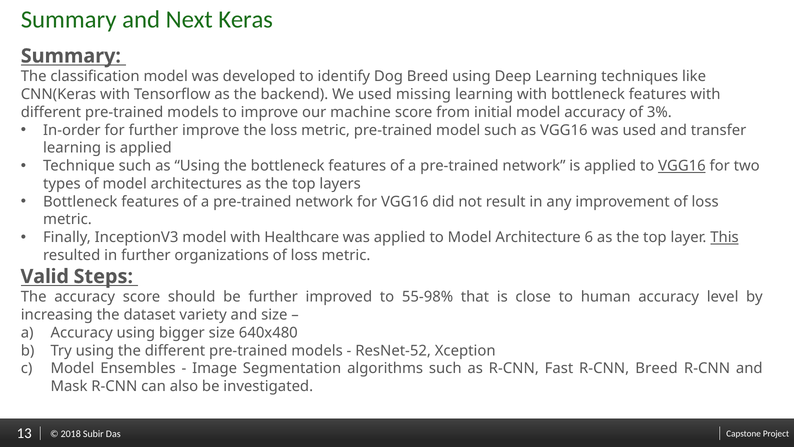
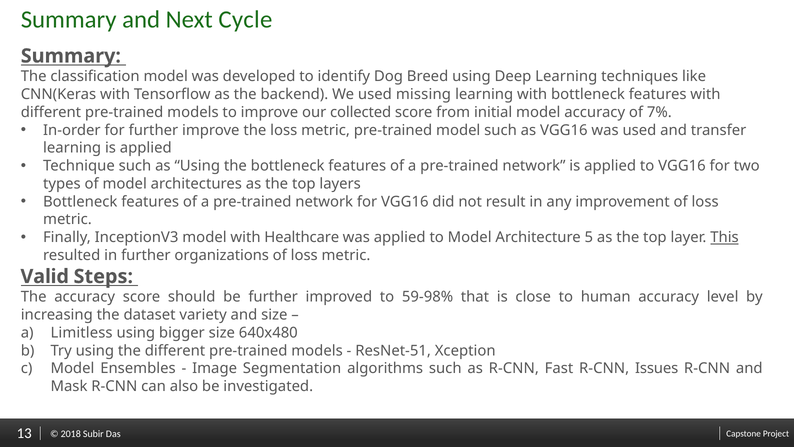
Keras: Keras -> Cycle
machine: machine -> collected
3%: 3% -> 7%
VGG16 at (682, 166) underline: present -> none
6: 6 -> 5
55-98%: 55-98% -> 59-98%
a Accuracy: Accuracy -> Limitless
ResNet-52: ResNet-52 -> ResNet-51
R-CNN Breed: Breed -> Issues
